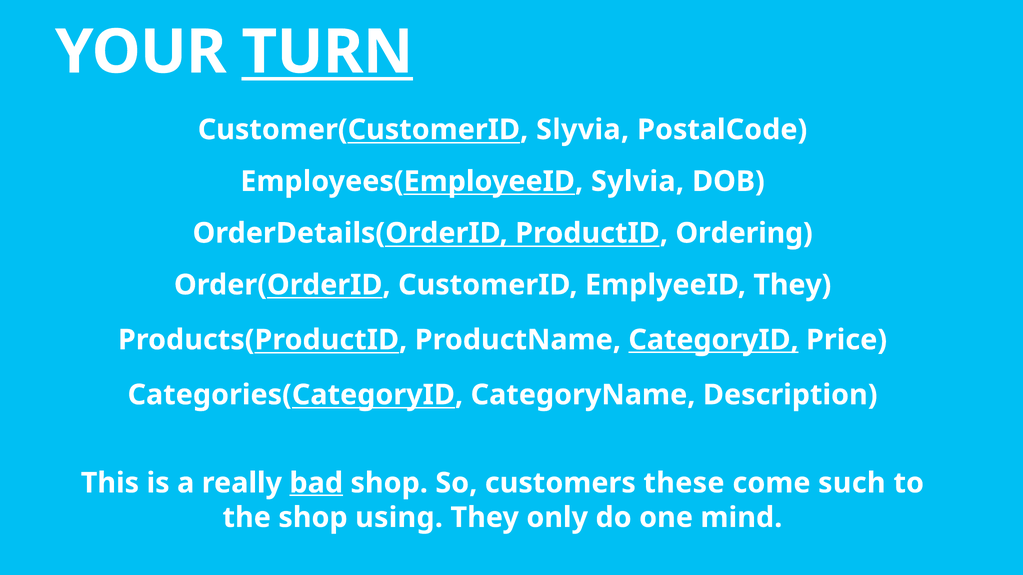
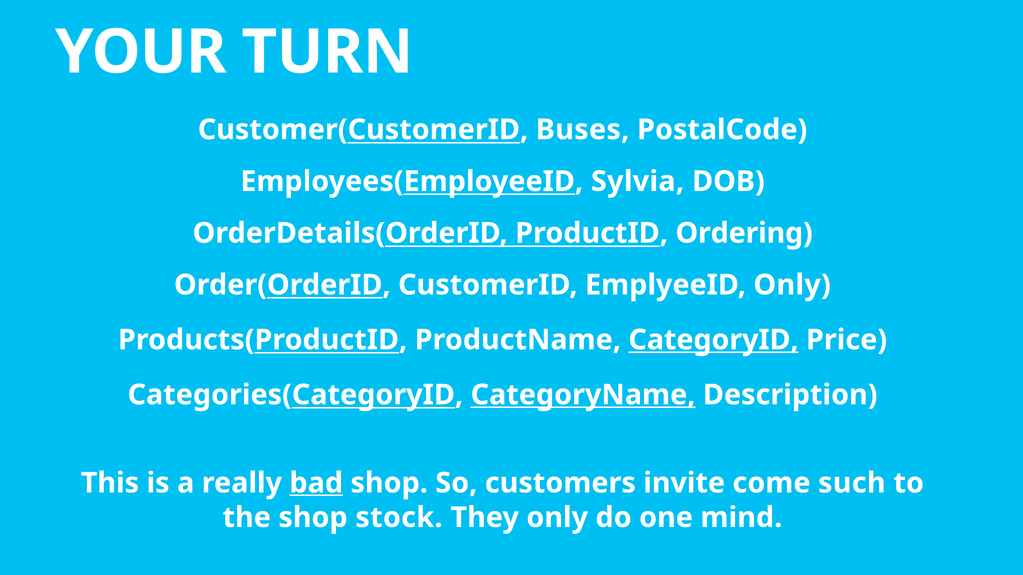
TURN underline: present -> none
Slyvia: Slyvia -> Buses
EmplyeeID They: They -> Only
CategoryName underline: none -> present
these: these -> invite
using: using -> stock
